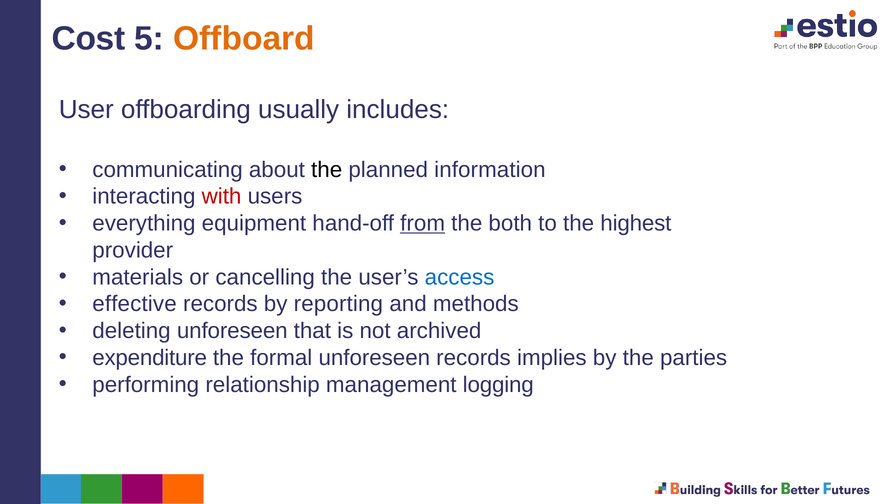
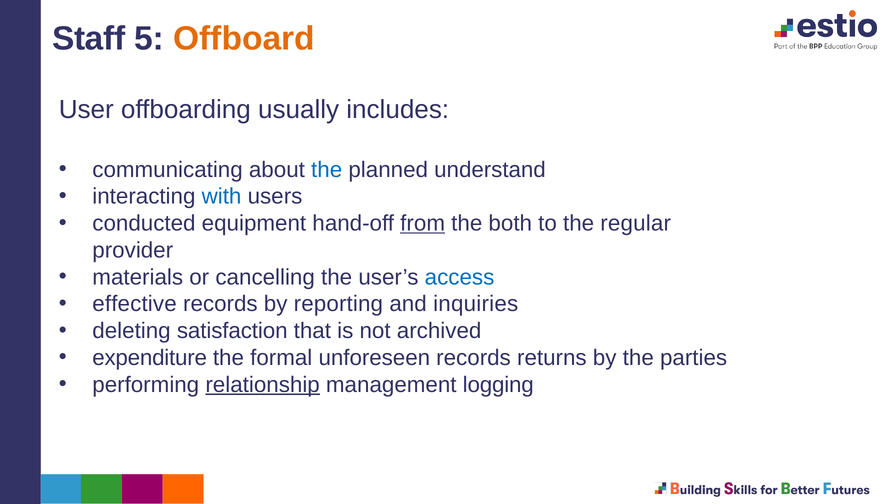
Cost: Cost -> Staff
the at (327, 169) colour: black -> blue
information: information -> understand
with colour: red -> blue
everything: everything -> conducted
highest: highest -> regular
methods: methods -> inquiries
deleting unforeseen: unforeseen -> satisfaction
implies: implies -> returns
relationship underline: none -> present
